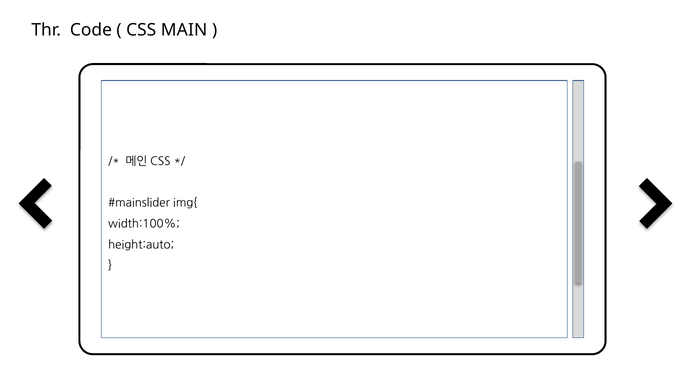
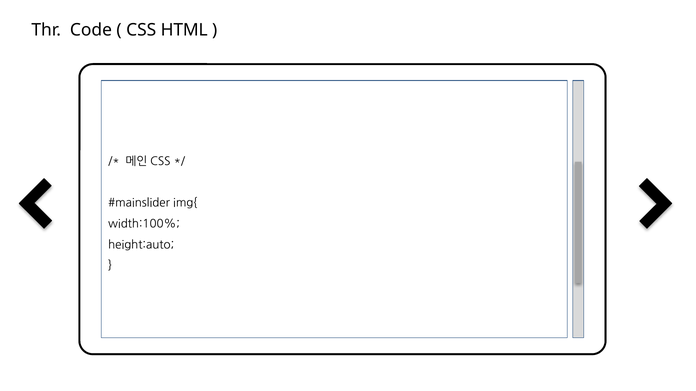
MAIN: MAIN -> HTML
